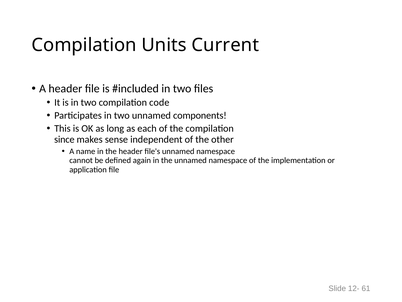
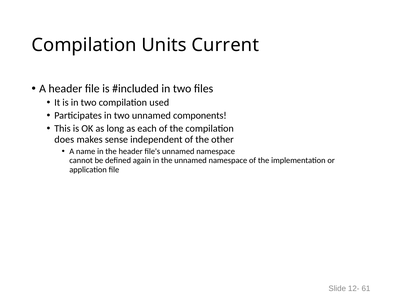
code: code -> used
since: since -> does
